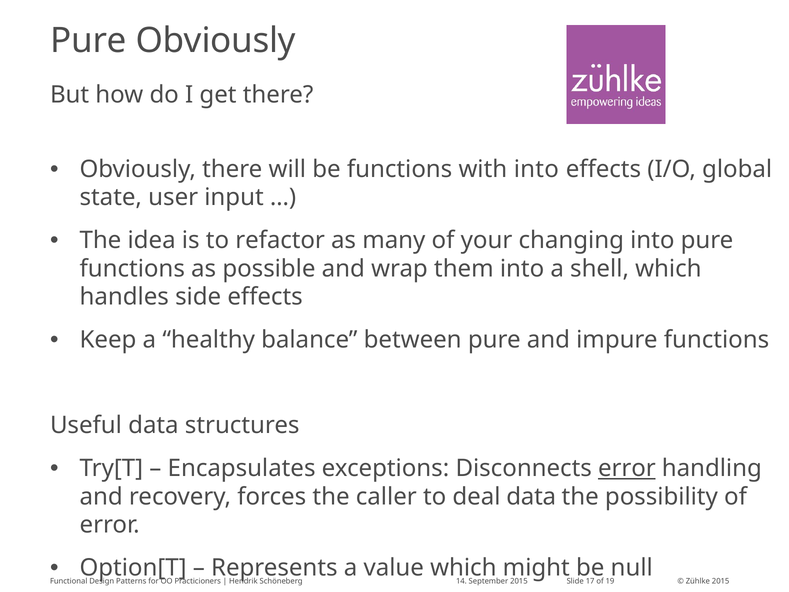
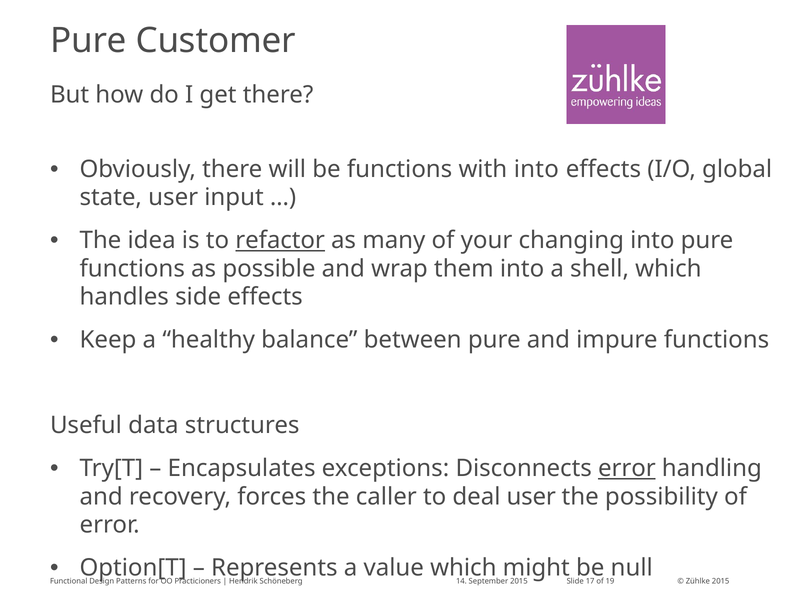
Pure Obviously: Obviously -> Customer
refactor underline: none -> present
deal data: data -> user
